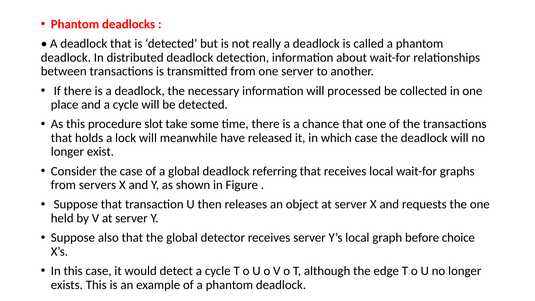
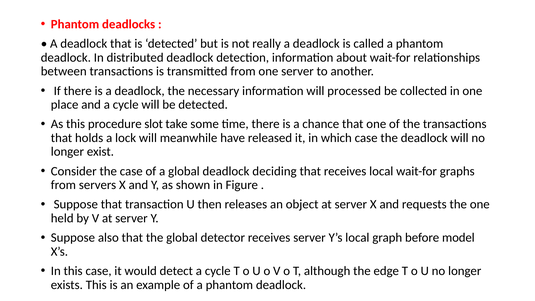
referring: referring -> deciding
choice: choice -> model
